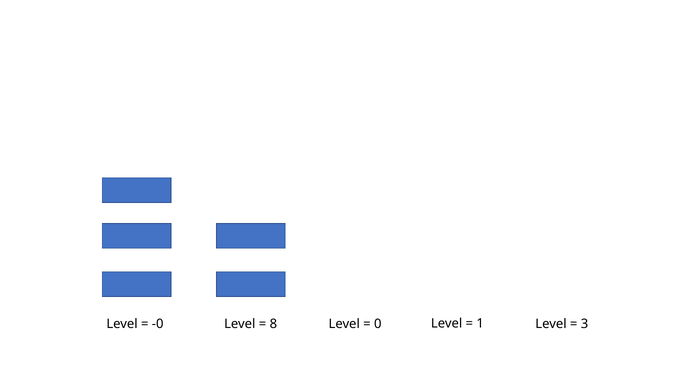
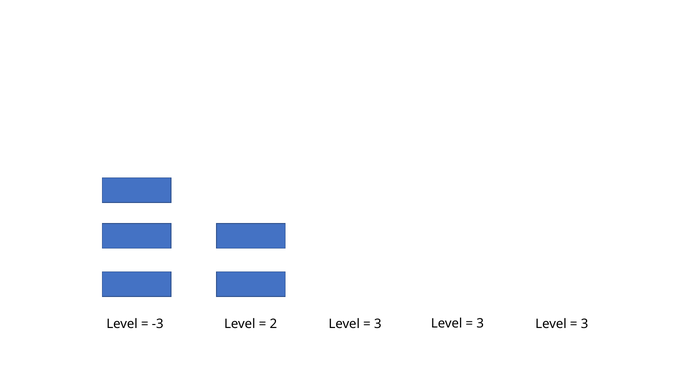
-0: -0 -> -3
8: 8 -> 2
0 at (378, 324): 0 -> 3
1 at (480, 324): 1 -> 3
